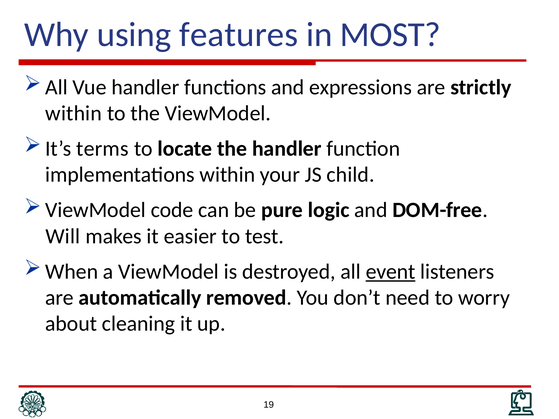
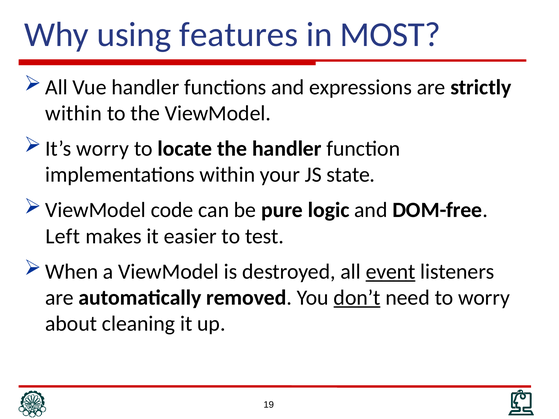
It’s terms: terms -> worry
child: child -> state
Will: Will -> Left
don’t underline: none -> present
